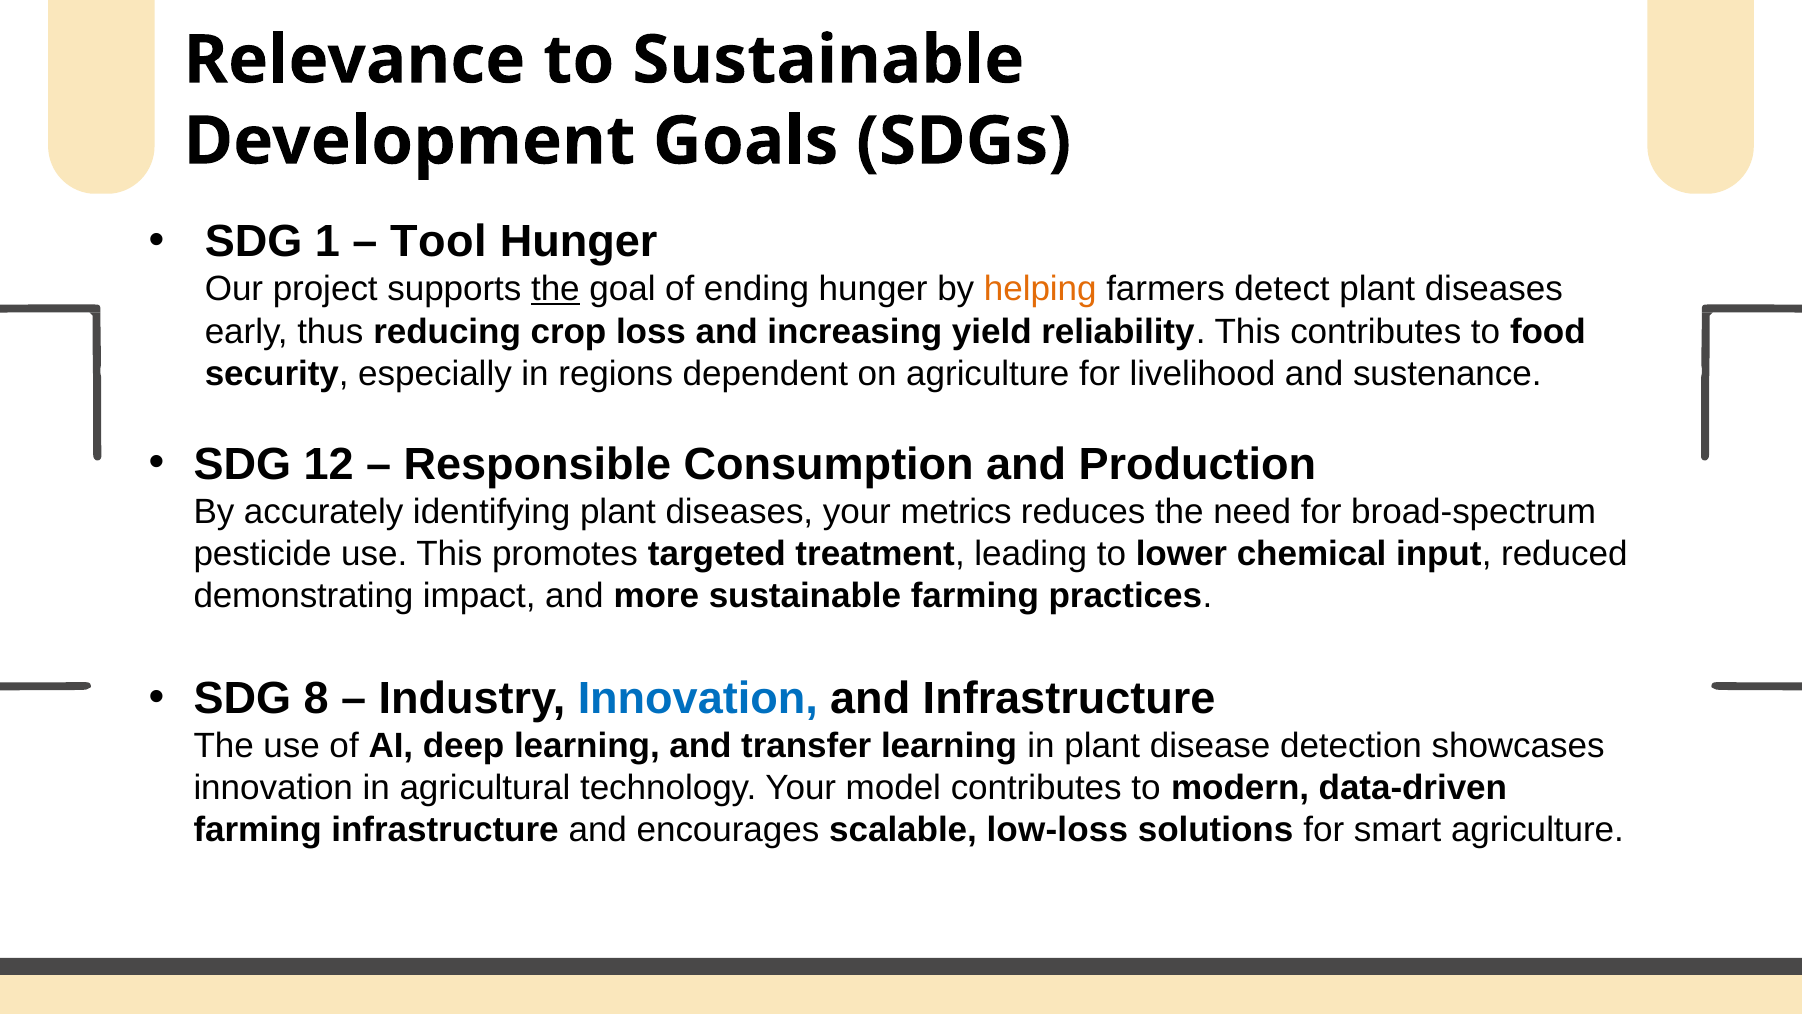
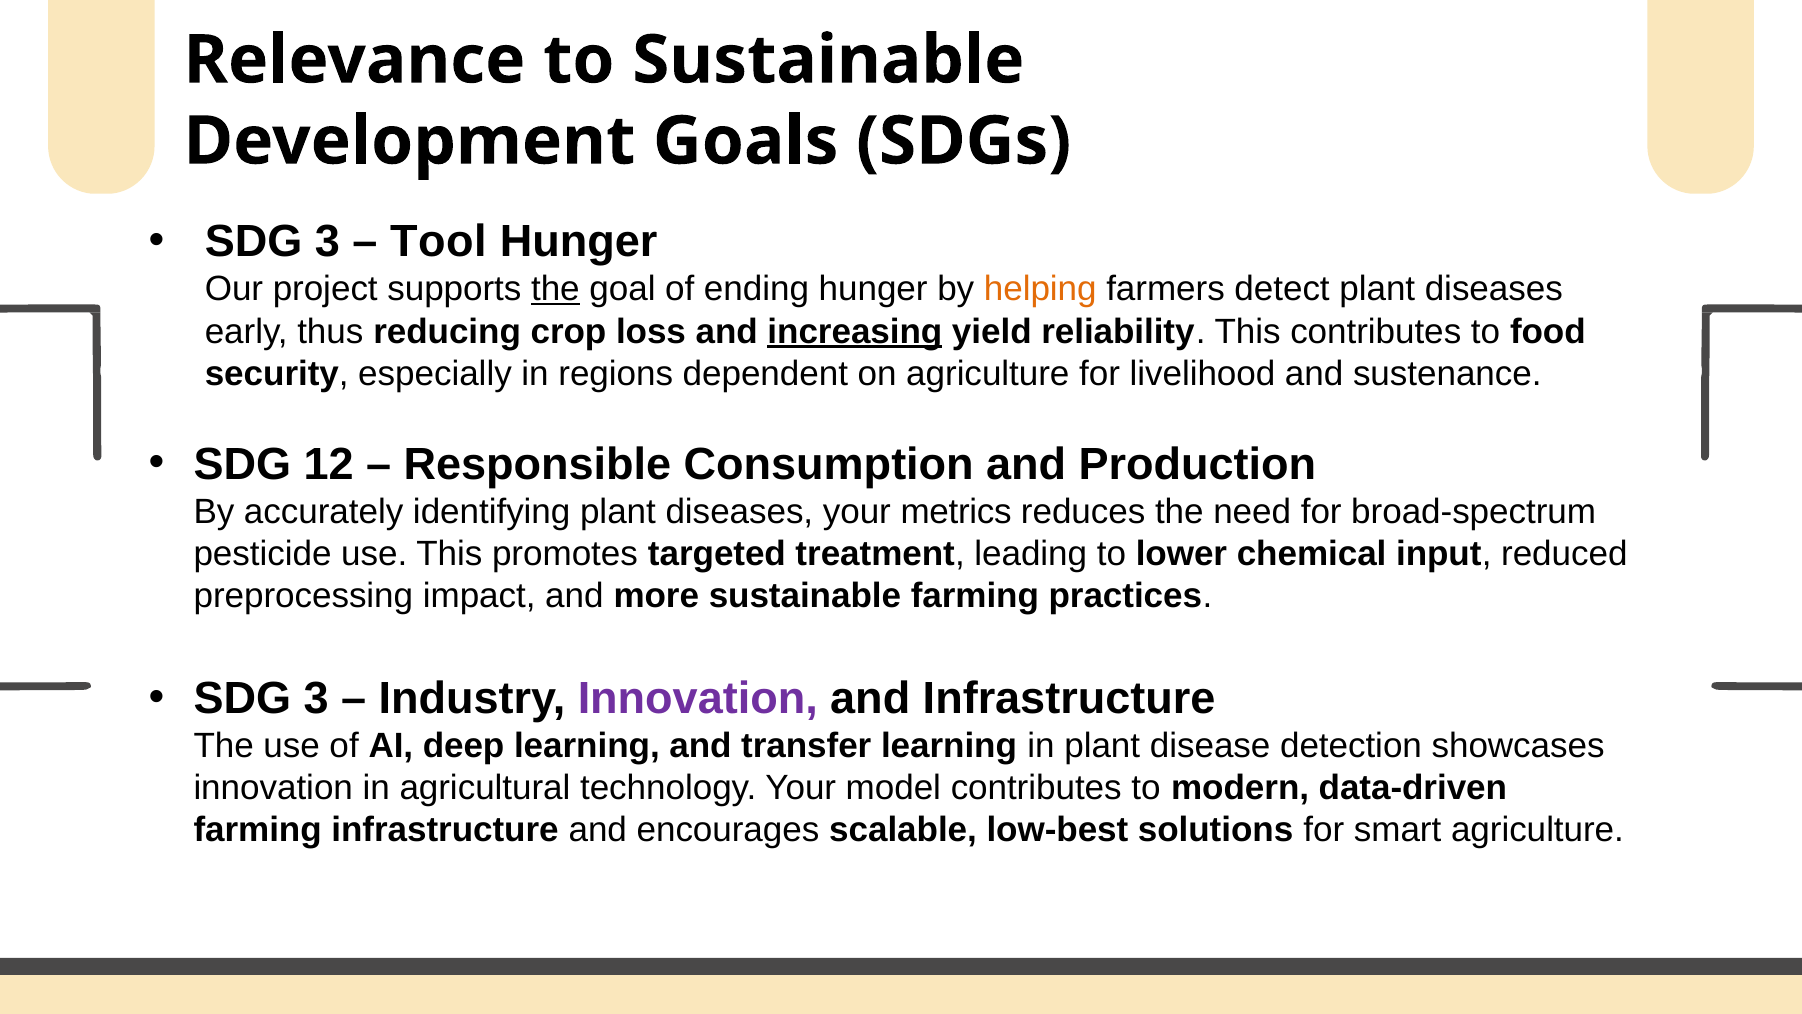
1 at (327, 242): 1 -> 3
increasing underline: none -> present
demonstrating: demonstrating -> preprocessing
8 at (316, 699): 8 -> 3
Innovation at (698, 699) colour: blue -> purple
low-loss: low-loss -> low-best
